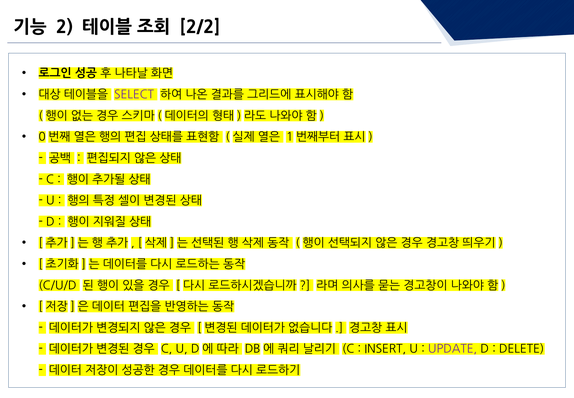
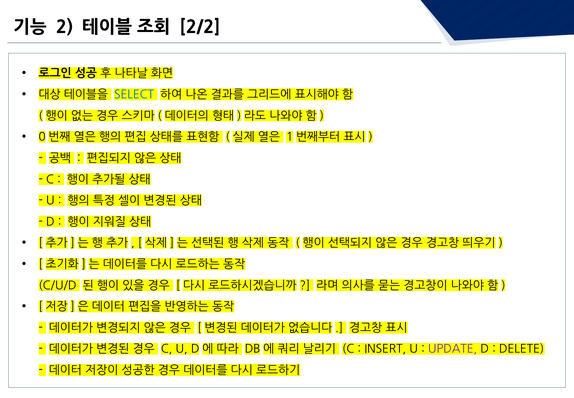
SELECT colour: purple -> blue
